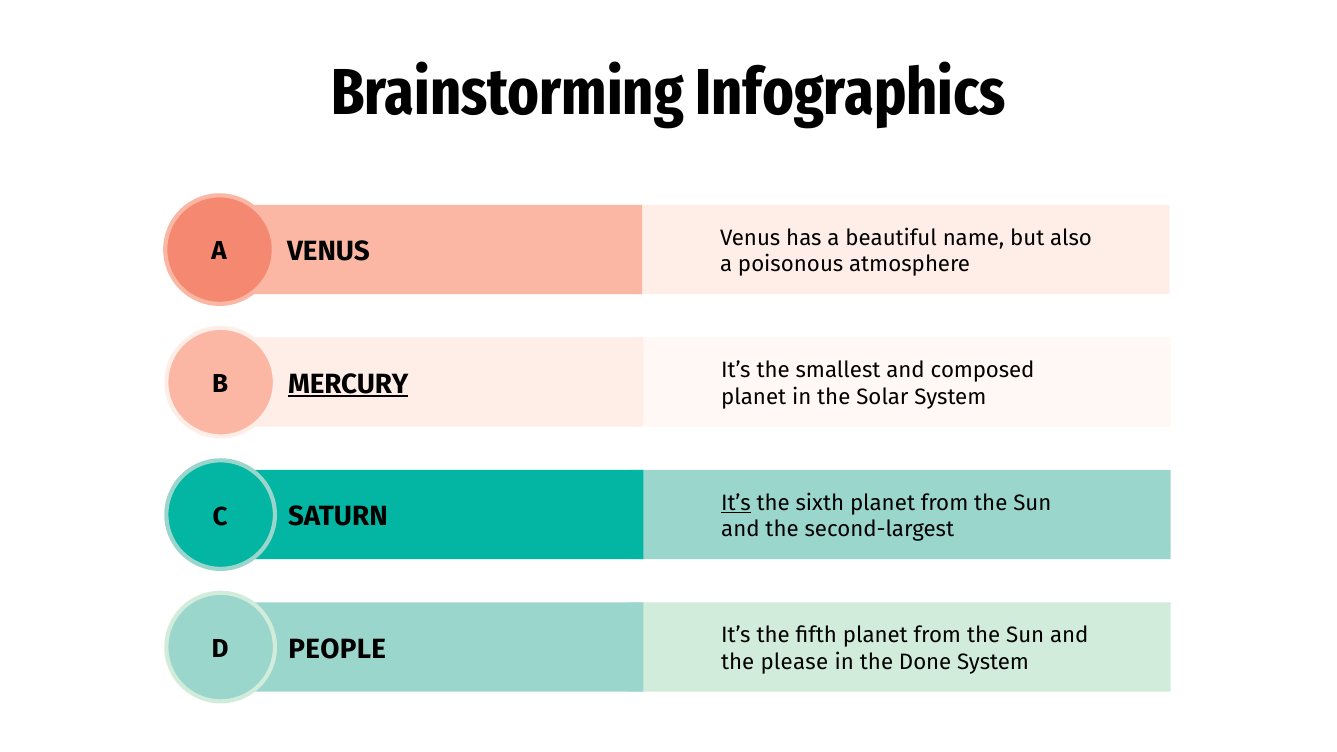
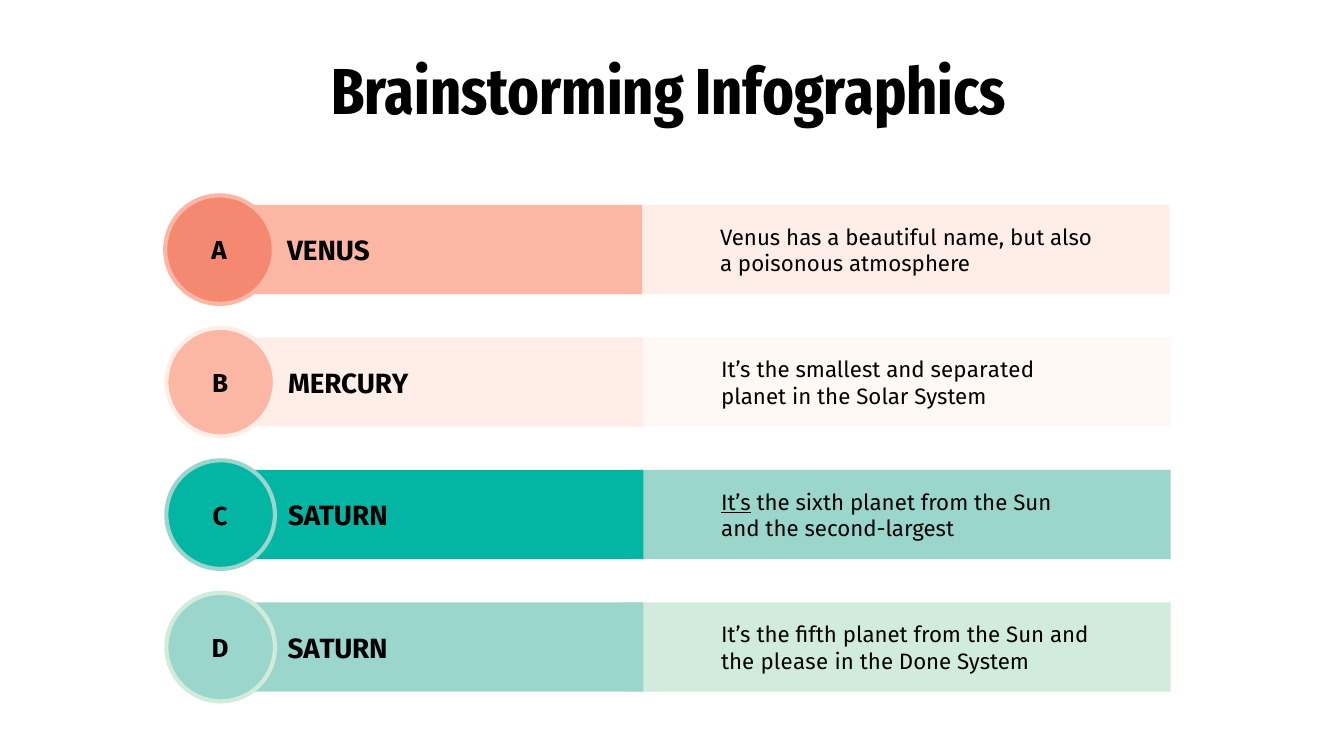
composed: composed -> separated
MERCURY underline: present -> none
PEOPLE at (337, 649): PEOPLE -> SATURN
